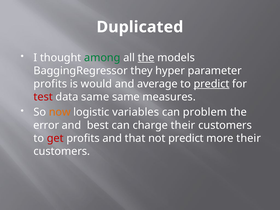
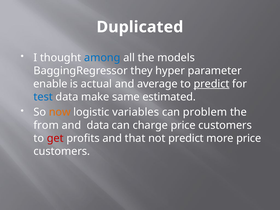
among colour: green -> blue
the at (146, 58) underline: present -> none
profits at (50, 84): profits -> enable
would: would -> actual
test colour: red -> blue
data same: same -> make
measures: measures -> estimated
error: error -> from
and best: best -> data
charge their: their -> price
more their: their -> price
